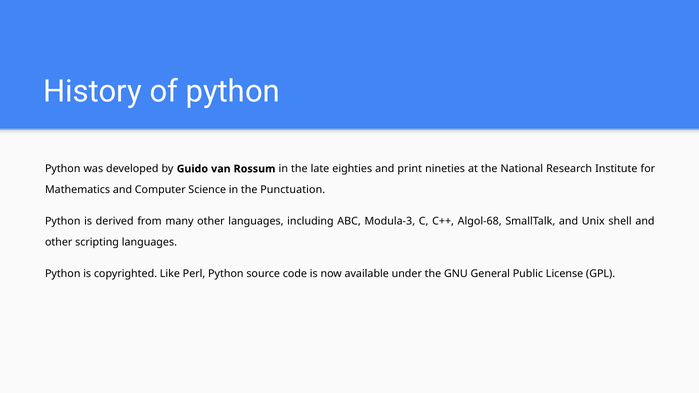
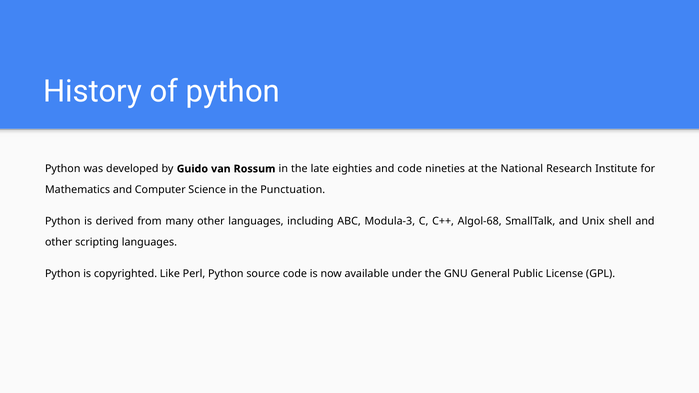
and print: print -> code
